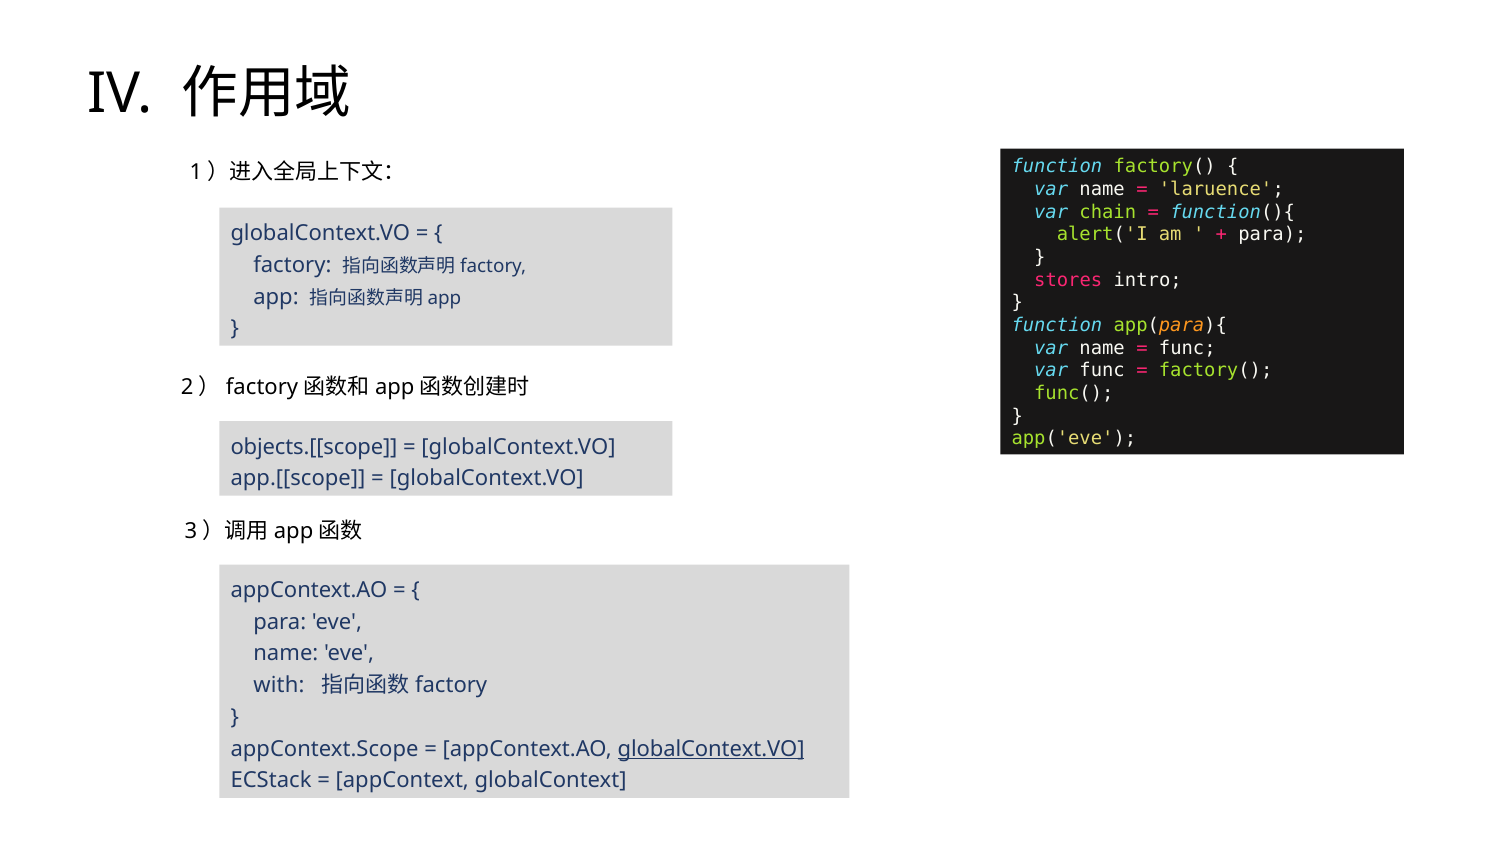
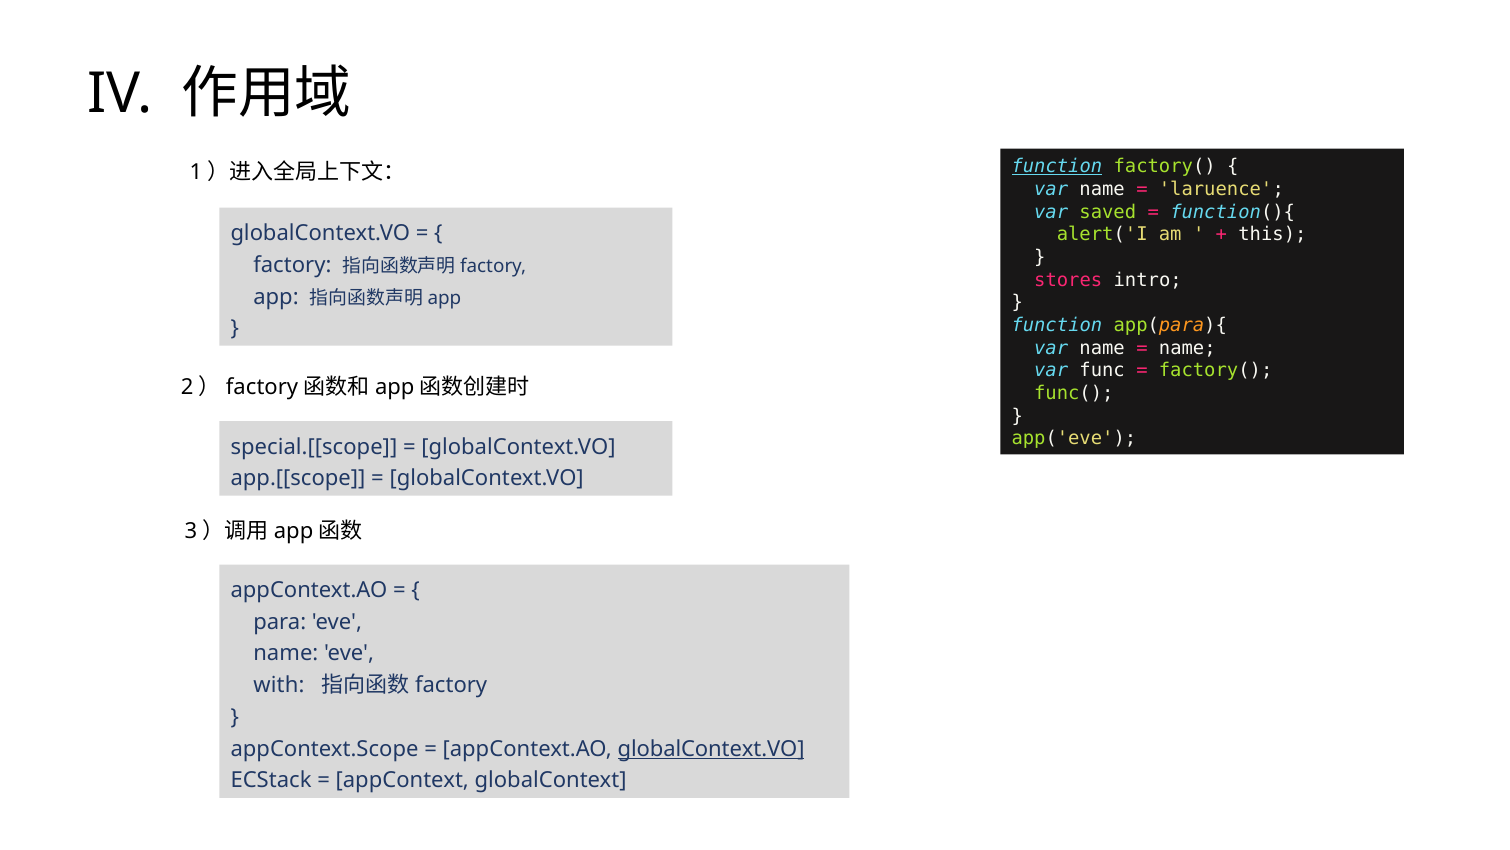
function at (1057, 167) underline: none -> present
chain: chain -> saved
para at (1272, 235): para -> this
func at (1187, 348): func -> name
objects.[[scope: objects.[[scope -> special.[[scope
